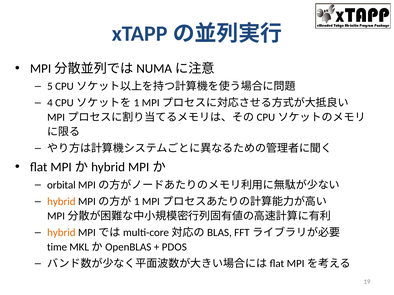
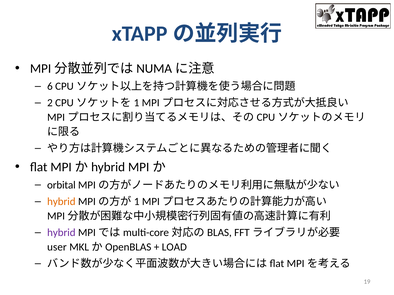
5: 5 -> 6
4: 4 -> 2
hybrid at (61, 233) colour: orange -> purple
time: time -> user
PDOS: PDOS -> LOAD
